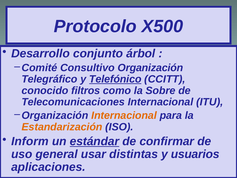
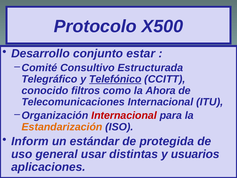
árbol: árbol -> estar
Consultivo Organización: Organización -> Estructurada
Sobre: Sobre -> Ahora
Internacional at (124, 115) colour: orange -> red
estándar underline: present -> none
confirmar: confirmar -> protegida
